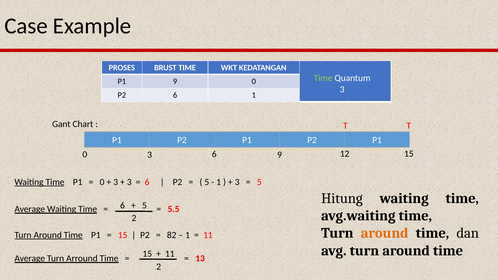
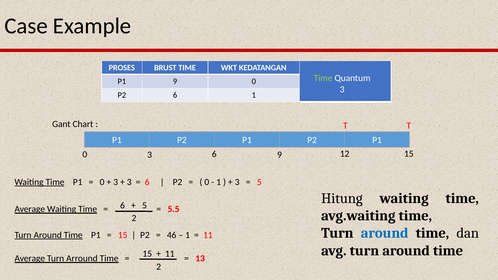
5 at (207, 182): 5 -> 0
around at (385, 233) colour: orange -> blue
82: 82 -> 46
